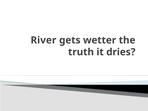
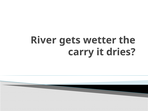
truth: truth -> carry
